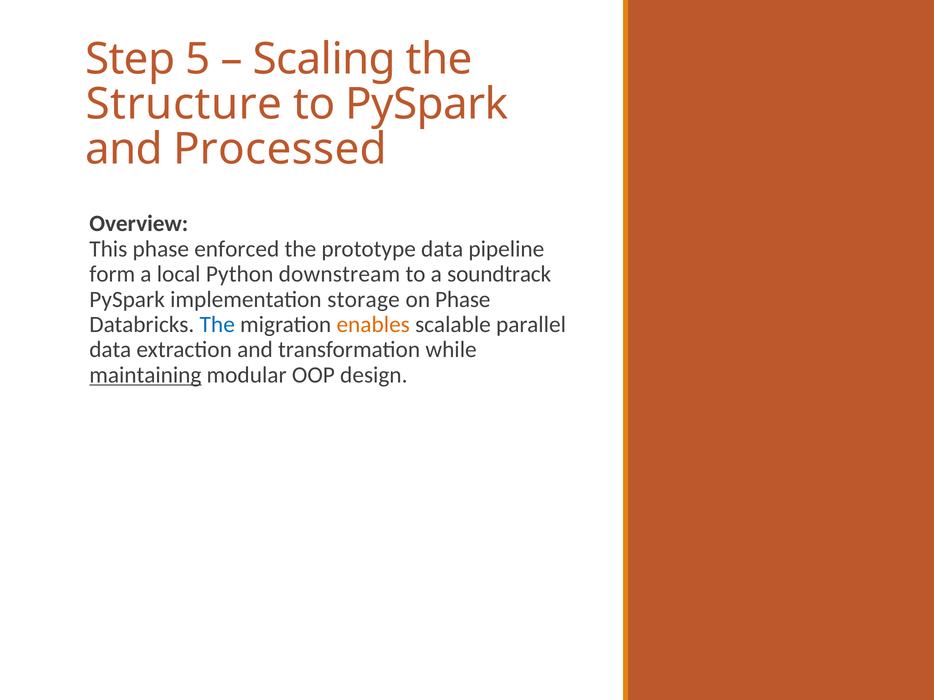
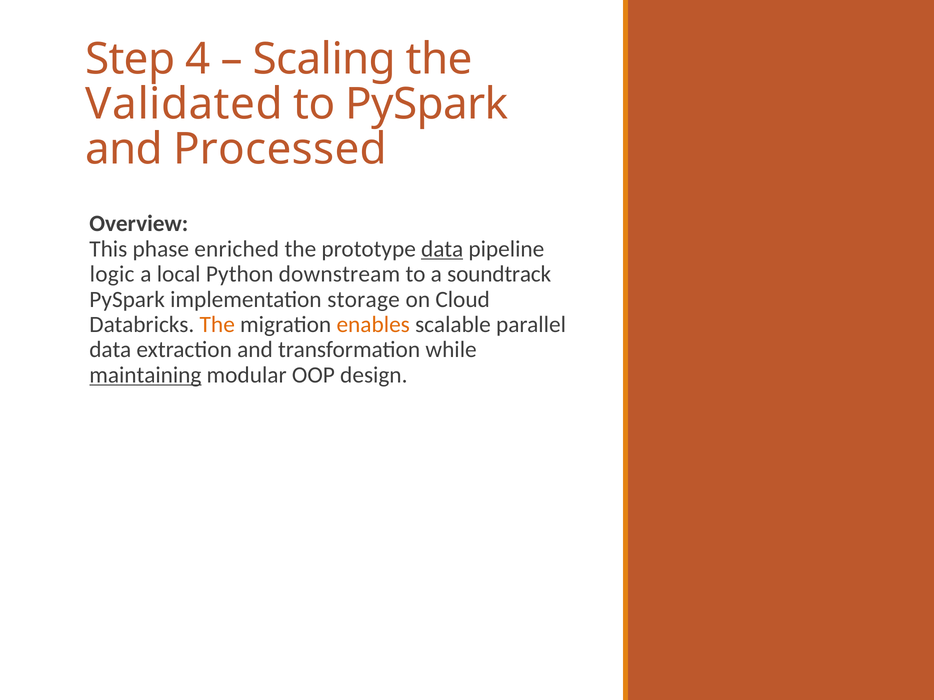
5: 5 -> 4
Structure: Structure -> Validated
enforced: enforced -> enriched
data at (442, 249) underline: none -> present
form: form -> logic
on Phase: Phase -> Cloud
The at (217, 325) colour: blue -> orange
